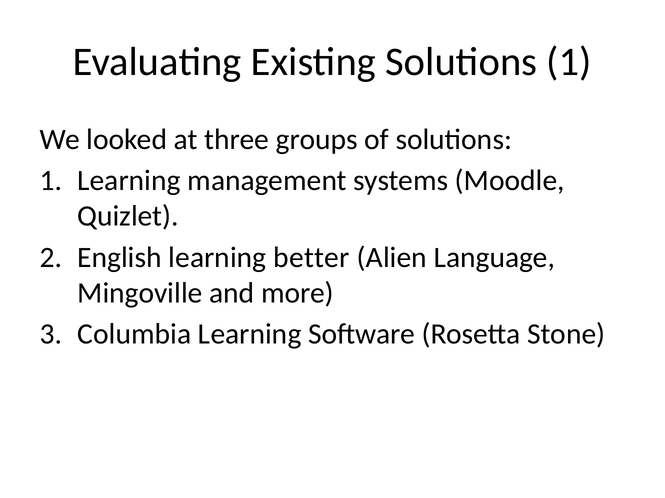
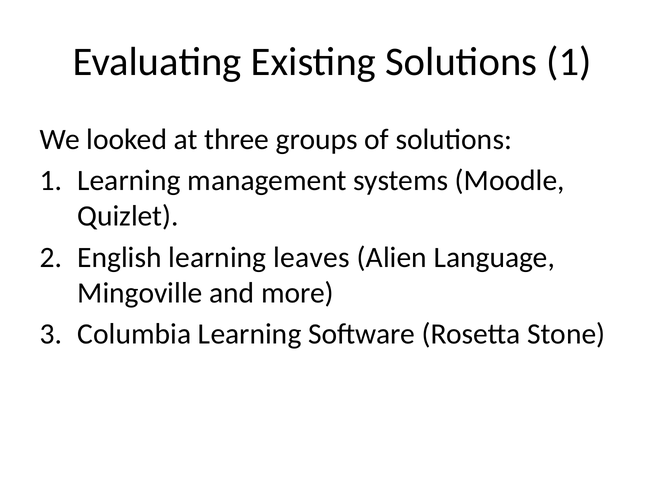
better: better -> leaves
